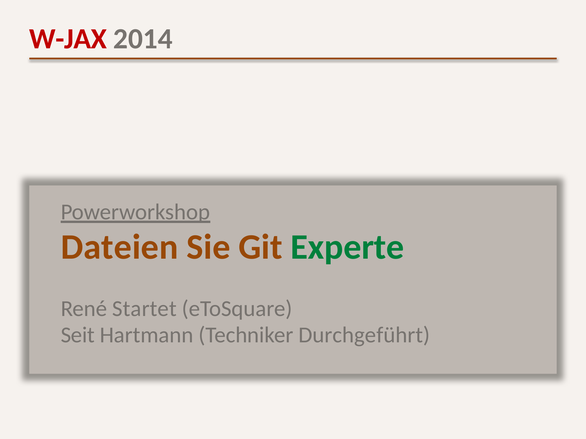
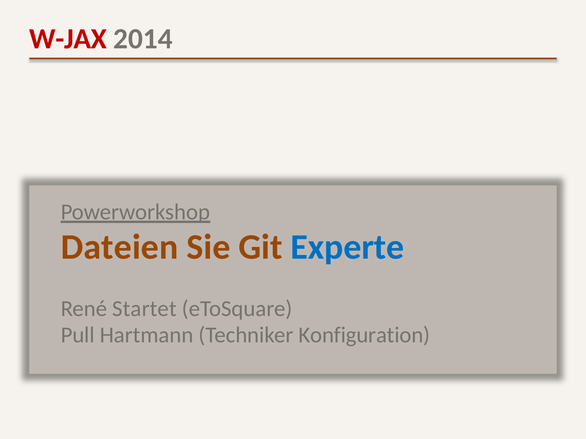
Experte colour: green -> blue
Seit: Seit -> Pull
Durchgeführt: Durchgeführt -> Konfiguration
